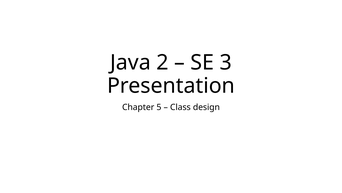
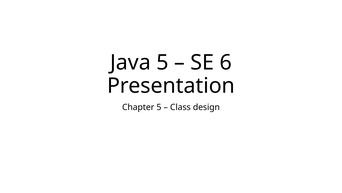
Java 2: 2 -> 5
3: 3 -> 6
